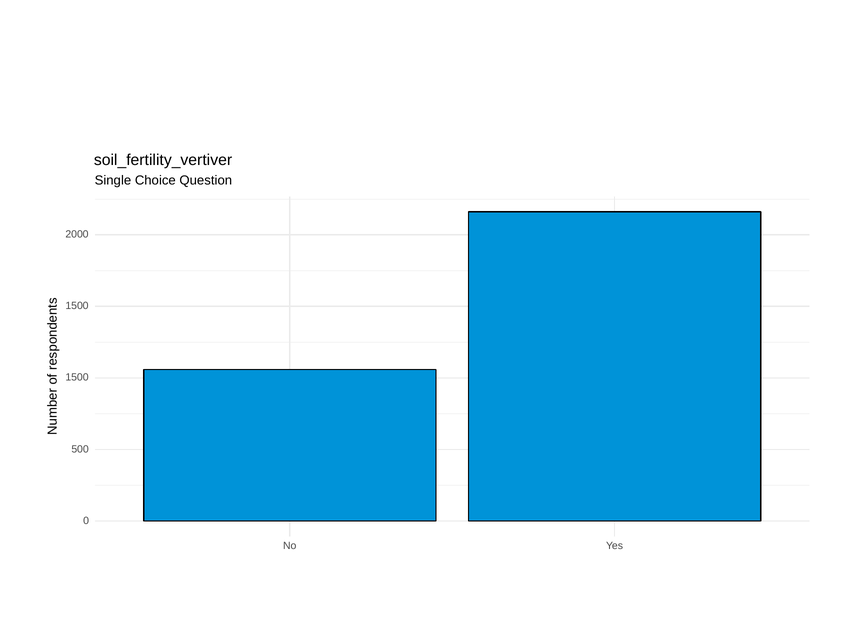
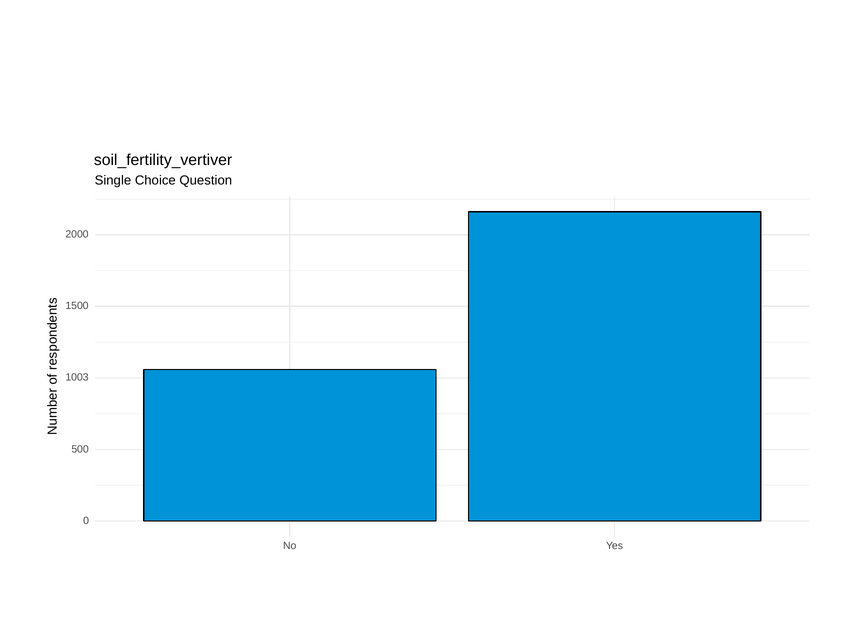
1500 at (77, 378): 1500 -> 1003
